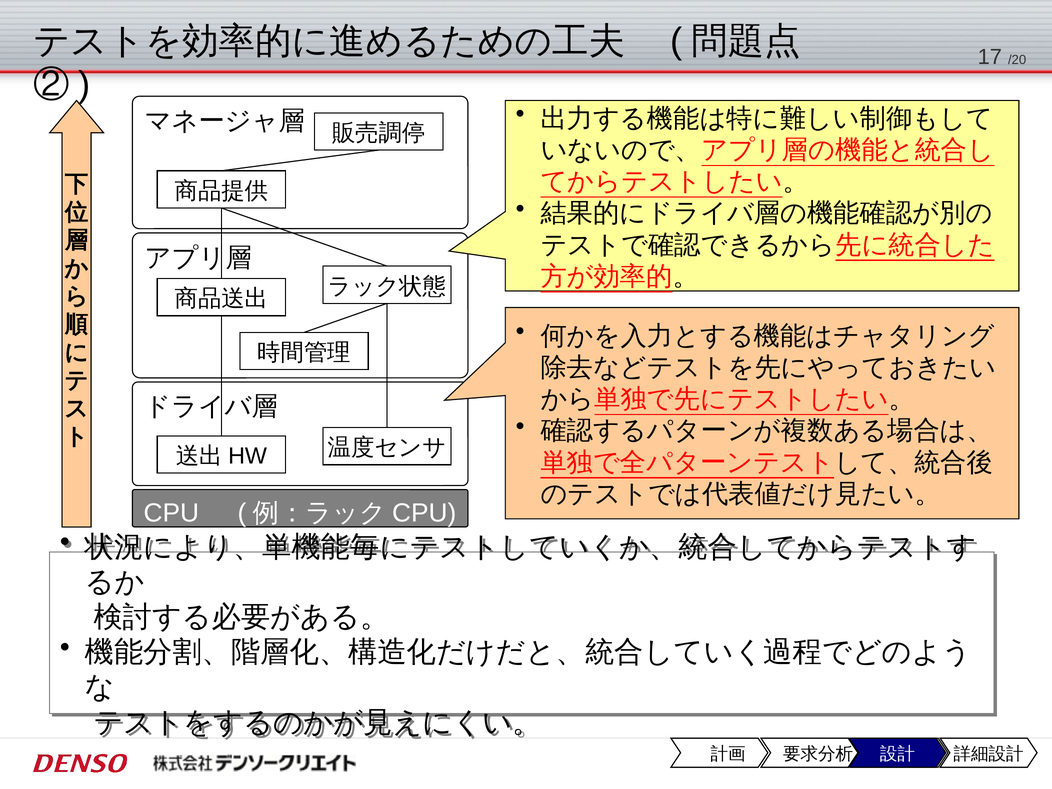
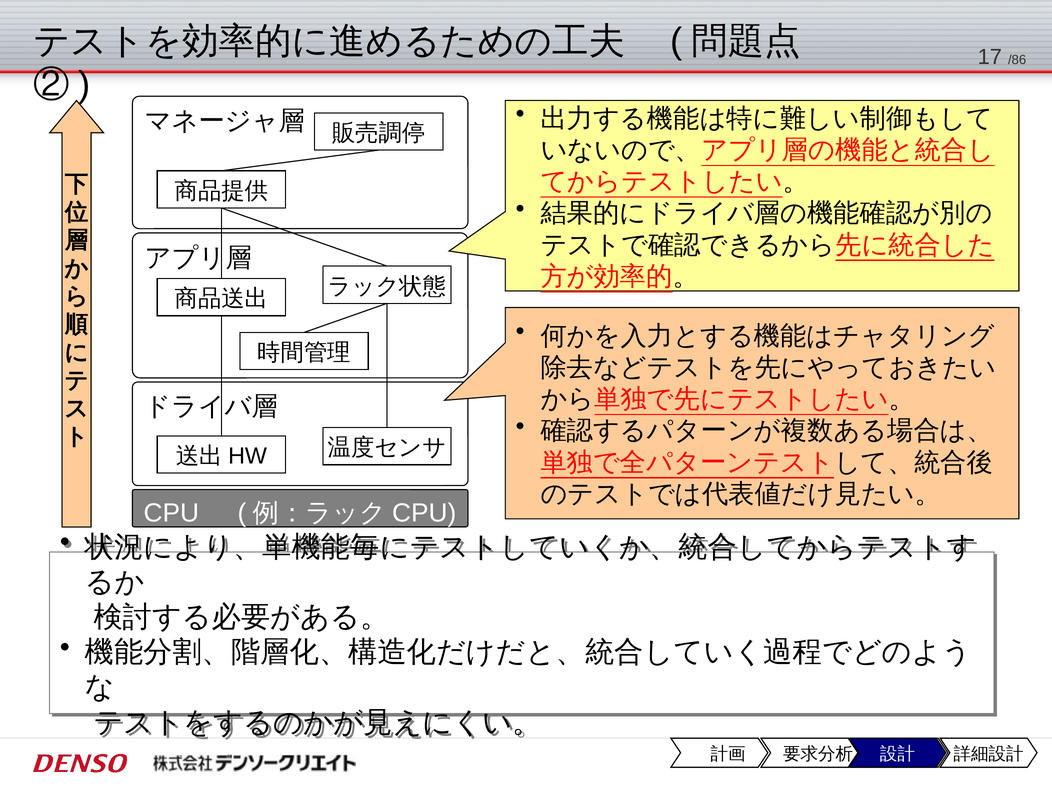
/20: /20 -> /86
